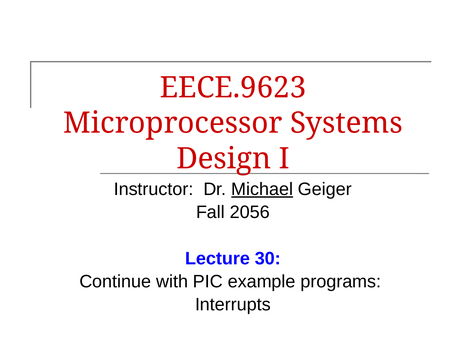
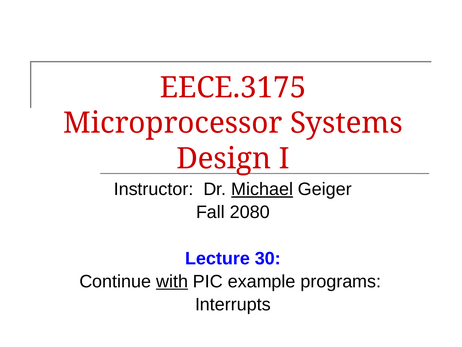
EECE.9623: EECE.9623 -> EECE.3175
2056: 2056 -> 2080
with underline: none -> present
